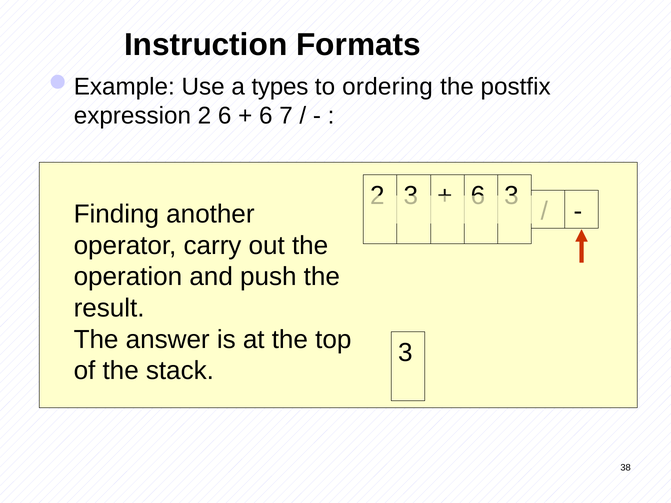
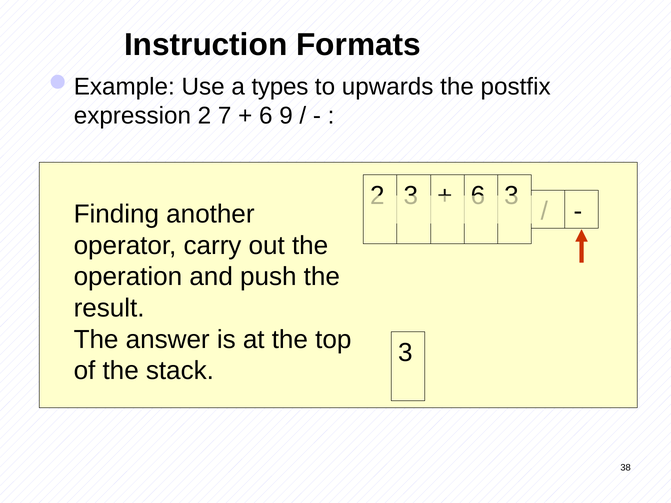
ordering: ordering -> upwards
2 6: 6 -> 7
7: 7 -> 9
